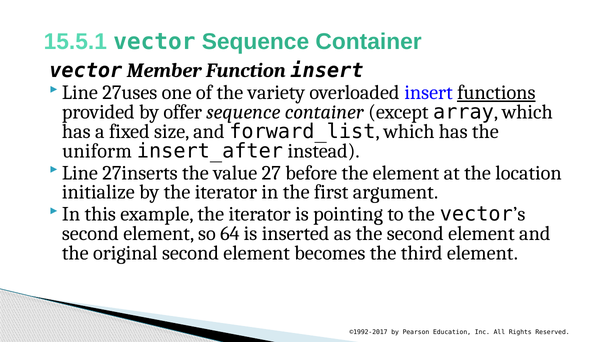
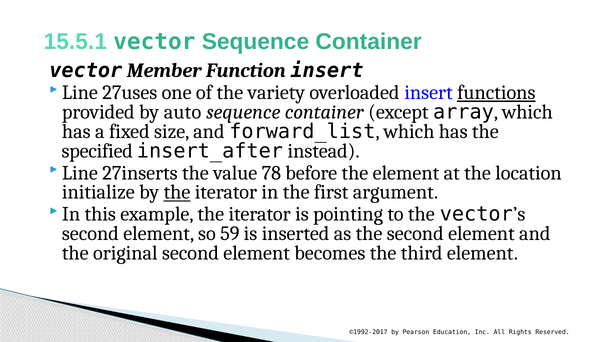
offer: offer -> auto
uniform: uniform -> specified
27: 27 -> 78
the at (177, 192) underline: none -> present
64: 64 -> 59
